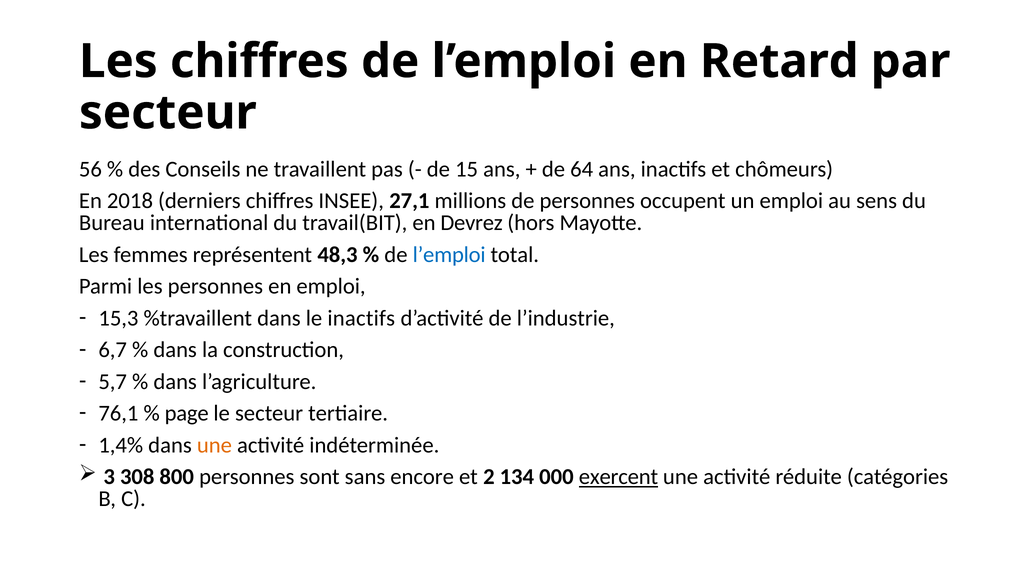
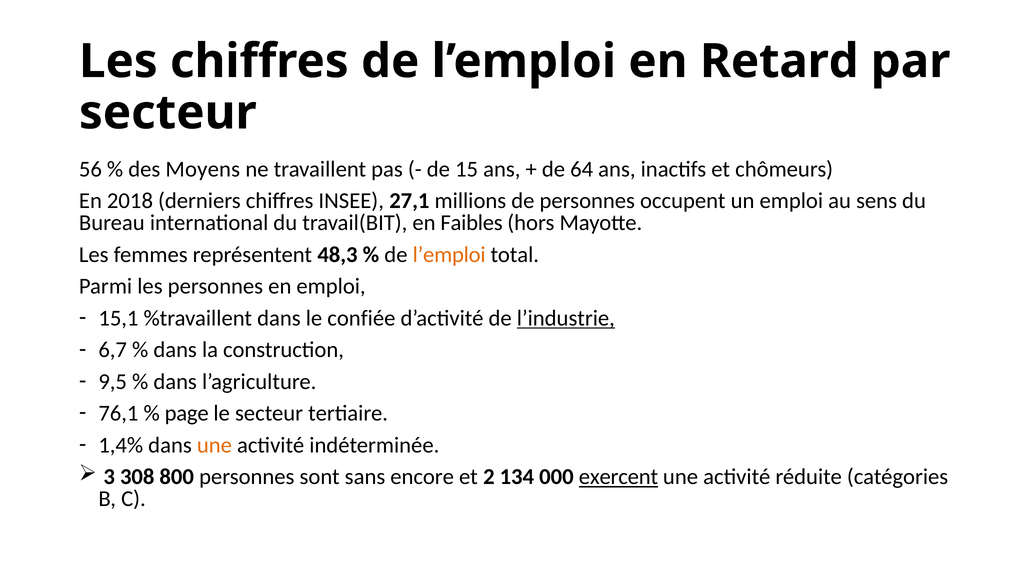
Conseils: Conseils -> Moyens
Devrez: Devrez -> Faibles
l’emploi at (449, 255) colour: blue -> orange
15,3: 15,3 -> 15,1
le inactifs: inactifs -> confiée
l’industrie underline: none -> present
5,7: 5,7 -> 9,5
